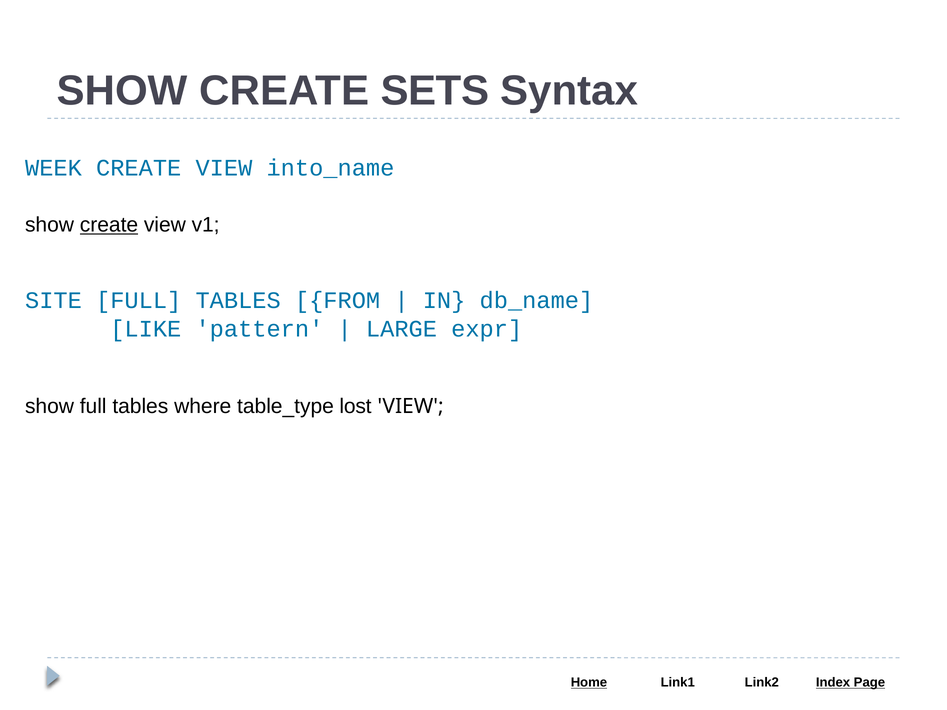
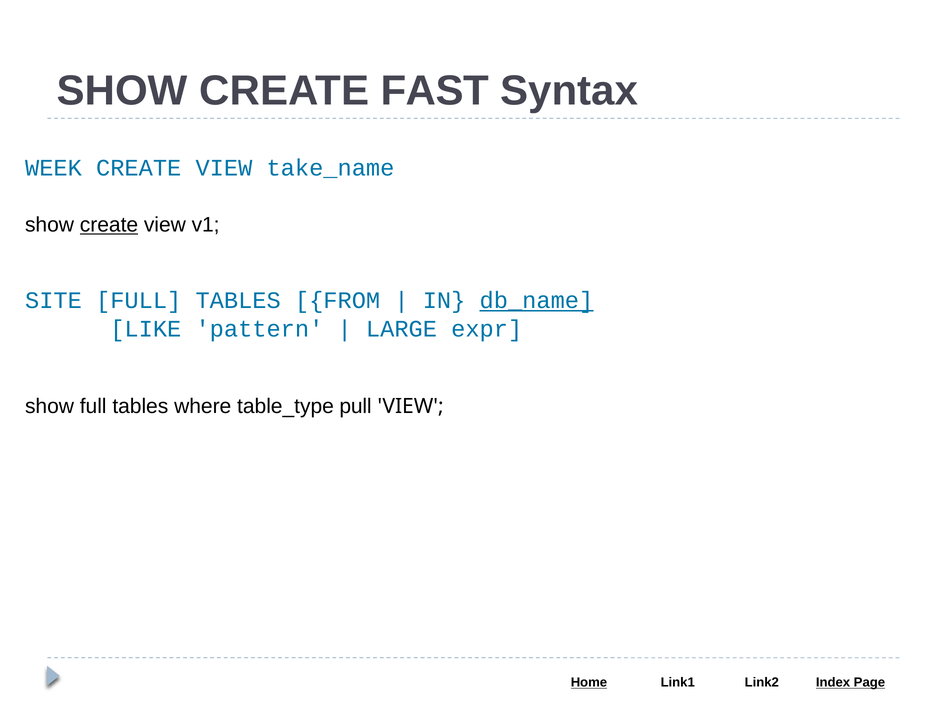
SETS: SETS -> FAST
into_name: into_name -> take_name
db_name underline: none -> present
lost: lost -> pull
